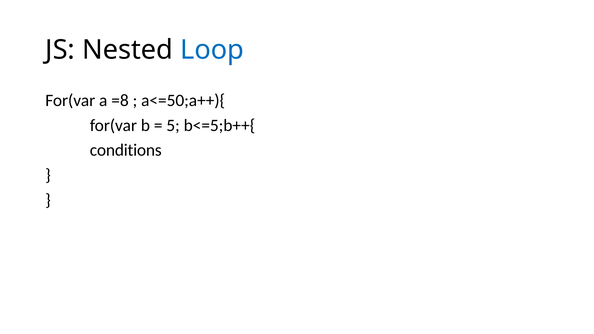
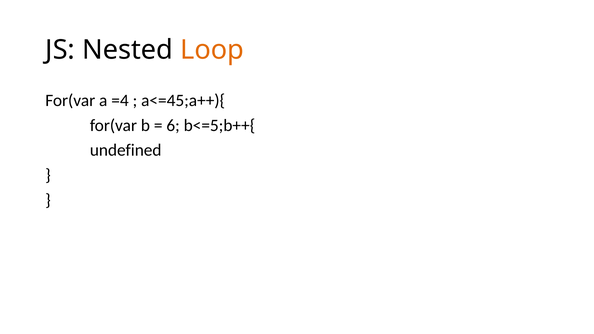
Loop colour: blue -> orange
=8: =8 -> =4
a<=50;a++){: a<=50;a++){ -> a<=45;a++){
5: 5 -> 6
conditions: conditions -> undefined
